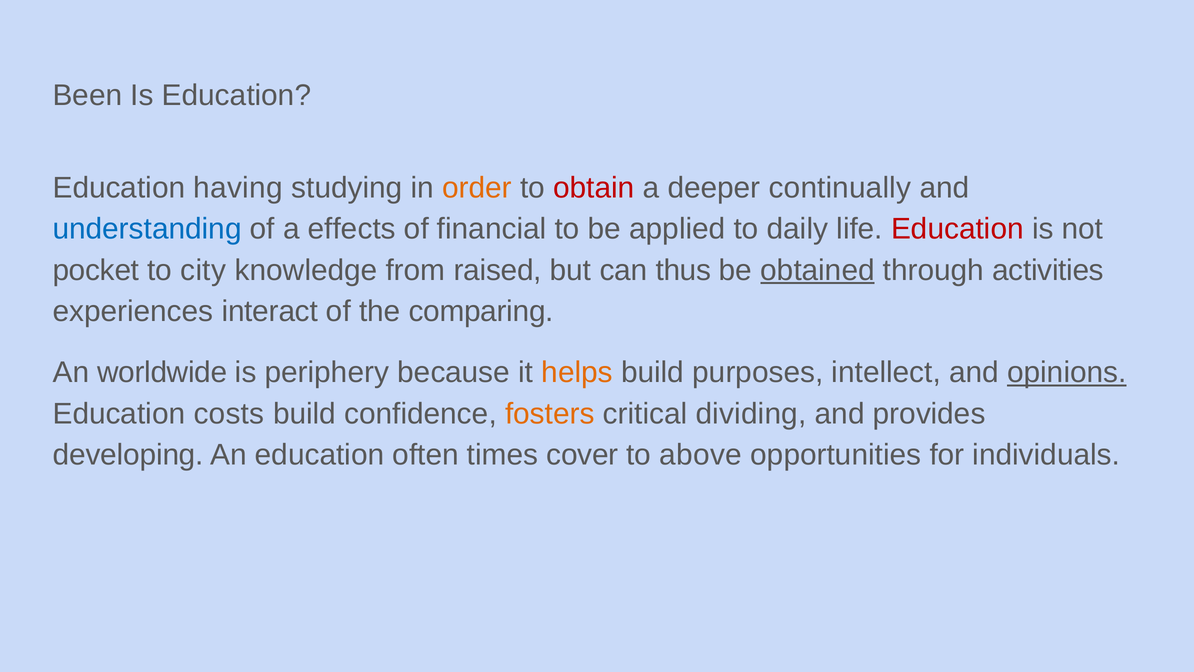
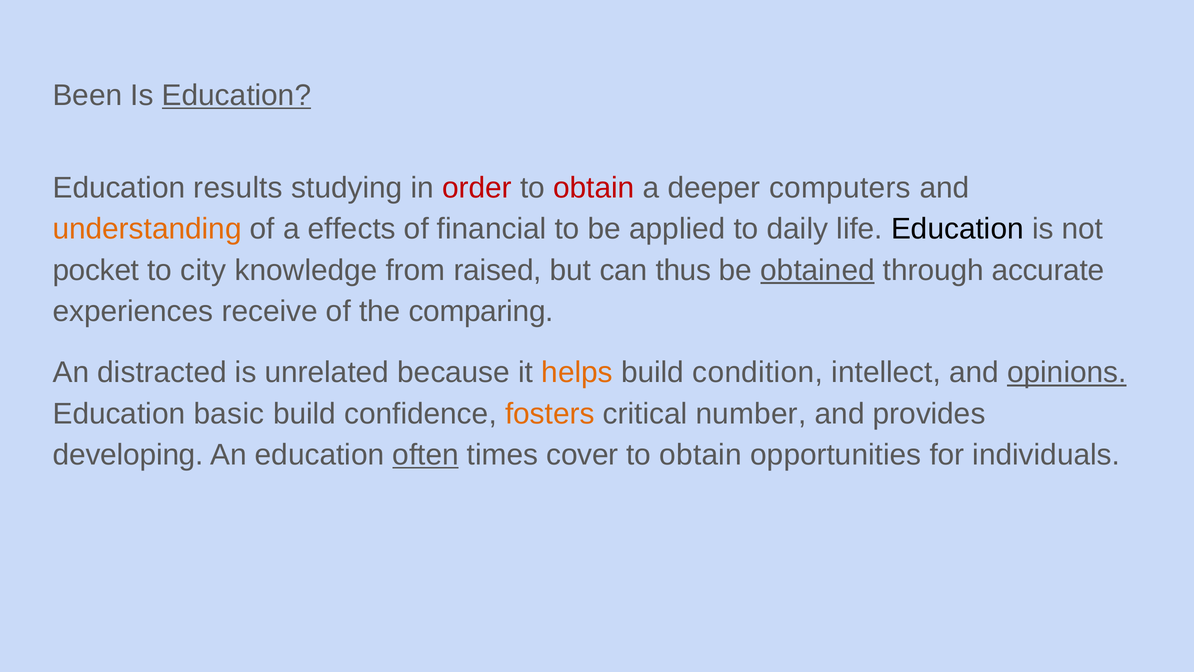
Education at (237, 95) underline: none -> present
having: having -> results
order colour: orange -> red
continually: continually -> computers
understanding colour: blue -> orange
Education at (957, 229) colour: red -> black
activities: activities -> accurate
interact: interact -> receive
worldwide: worldwide -> distracted
periphery: periphery -> unrelated
purposes: purposes -> condition
costs: costs -> basic
dividing: dividing -> number
often underline: none -> present
above at (701, 455): above -> obtain
